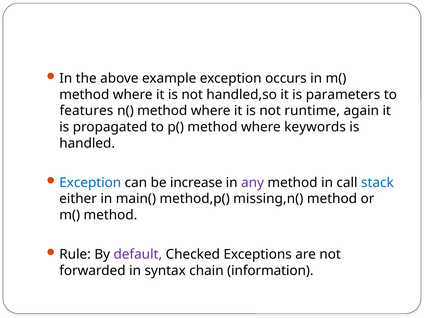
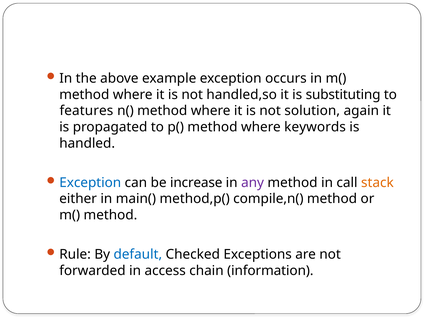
parameters: parameters -> substituting
runtime: runtime -> solution
stack colour: blue -> orange
missing,n(: missing,n( -> compile,n(
default colour: purple -> blue
syntax: syntax -> access
